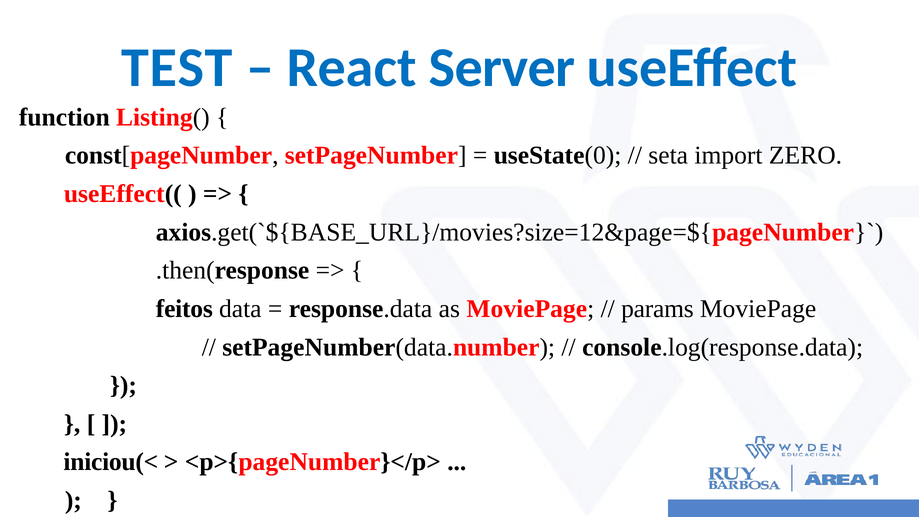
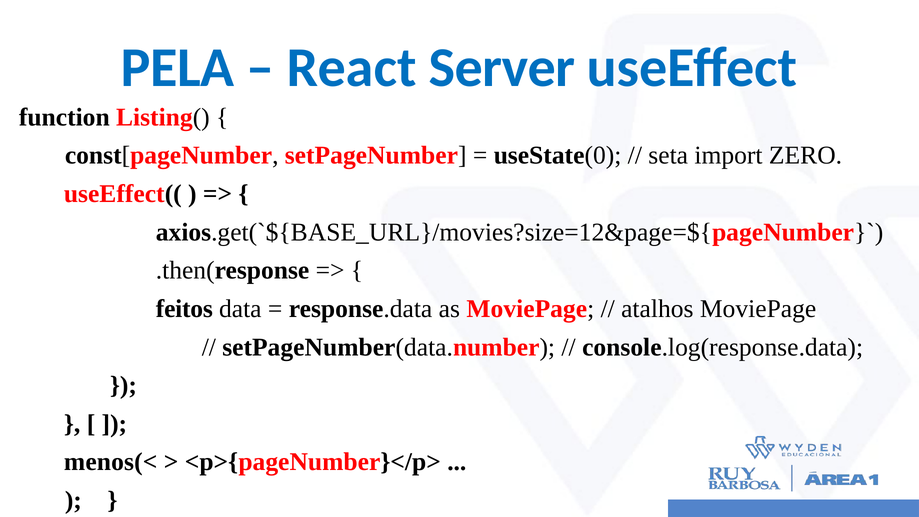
TEST: TEST -> PELA
params: params -> atalhos
iniciou(<: iniciou(< -> menos(<
